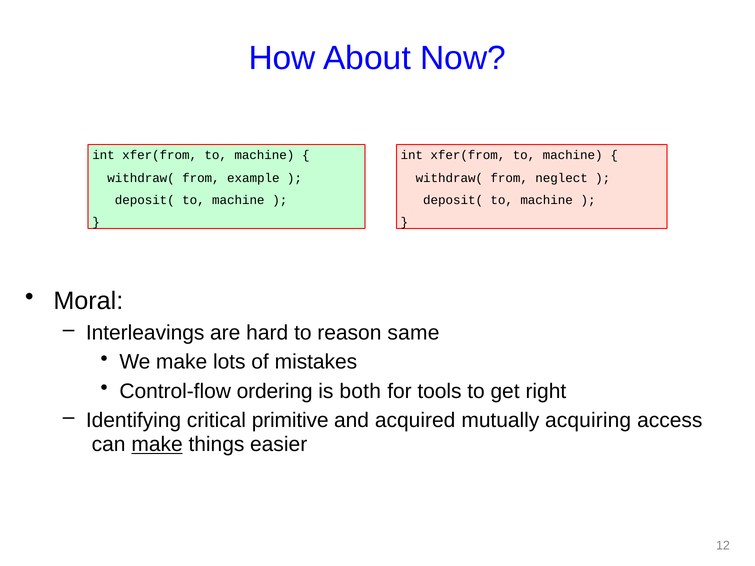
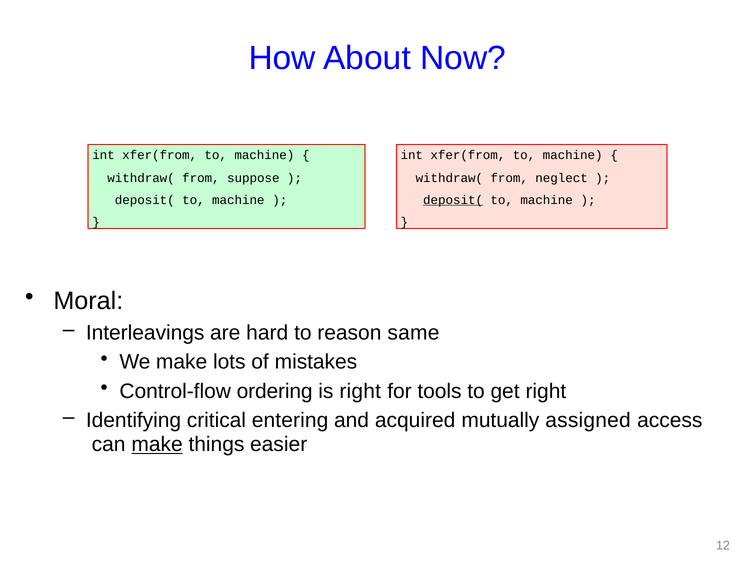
example: example -> suppose
deposit( at (453, 200) underline: none -> present
is both: both -> right
primitive: primitive -> entering
acquiring: acquiring -> assigned
